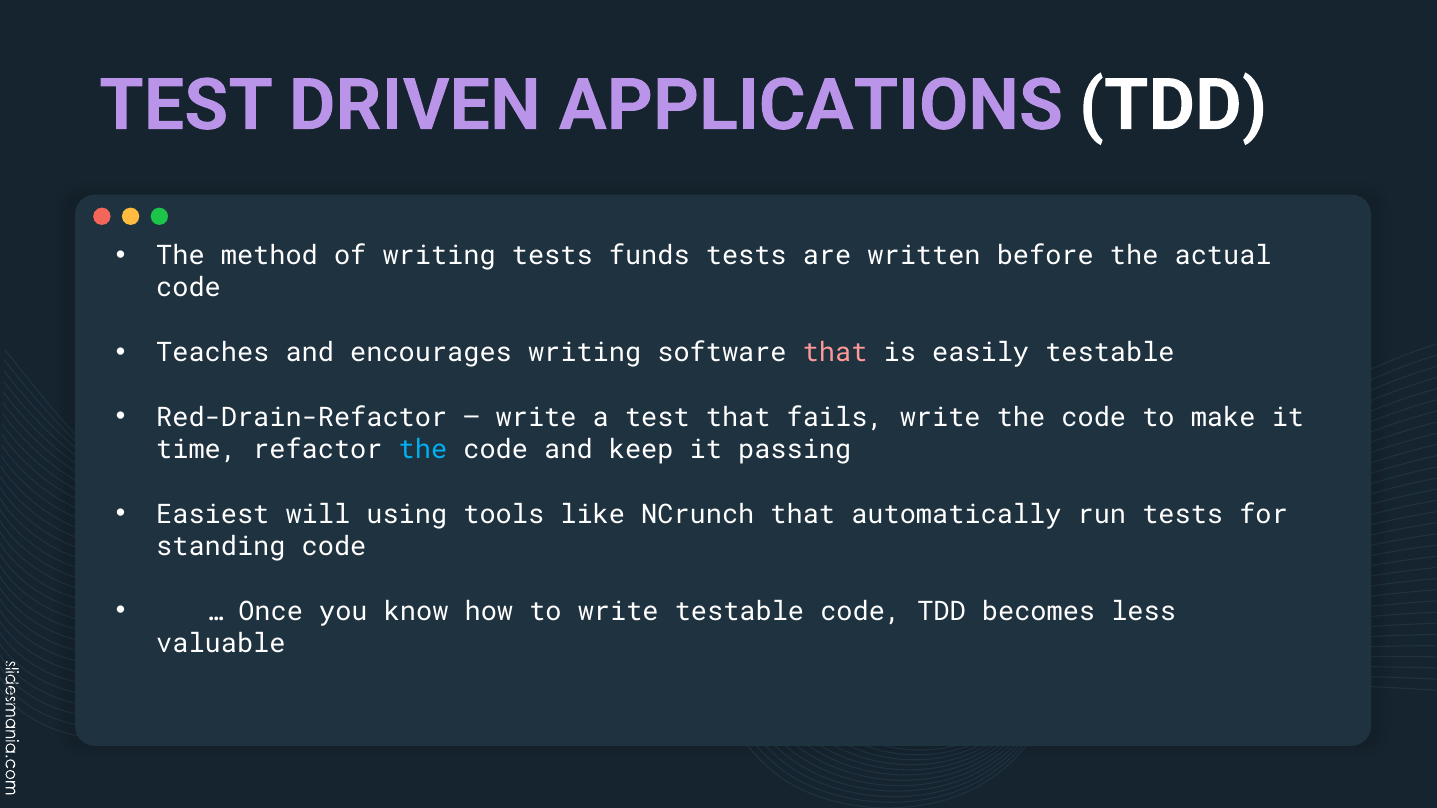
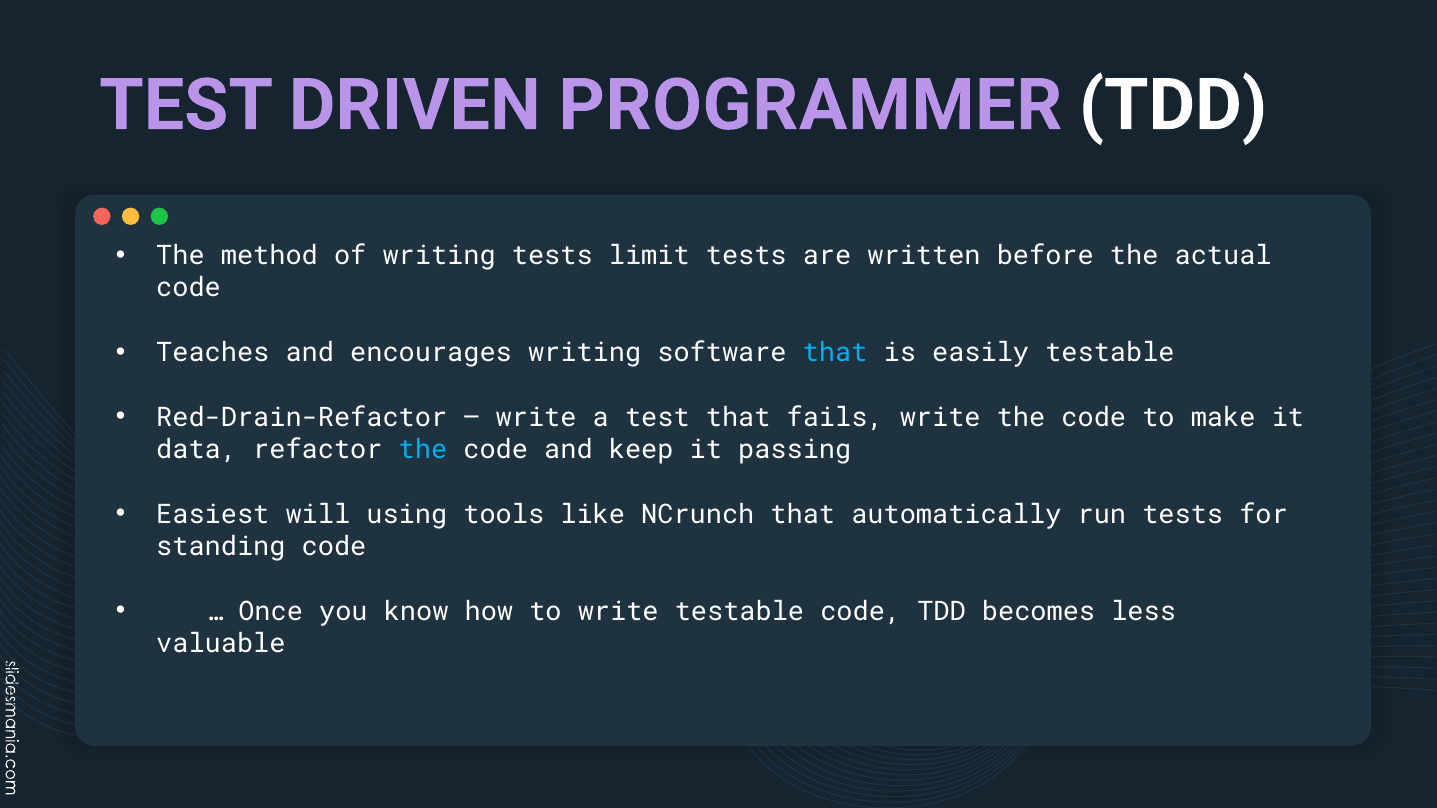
APPLICATIONS: APPLICATIONS -> PROGRAMMER
funds: funds -> limit
that at (835, 353) colour: pink -> light blue
time: time -> data
